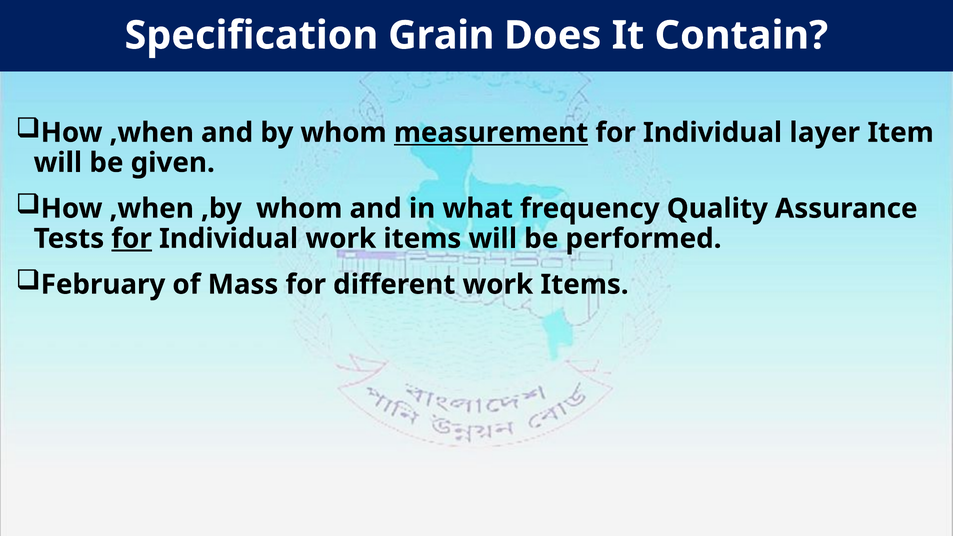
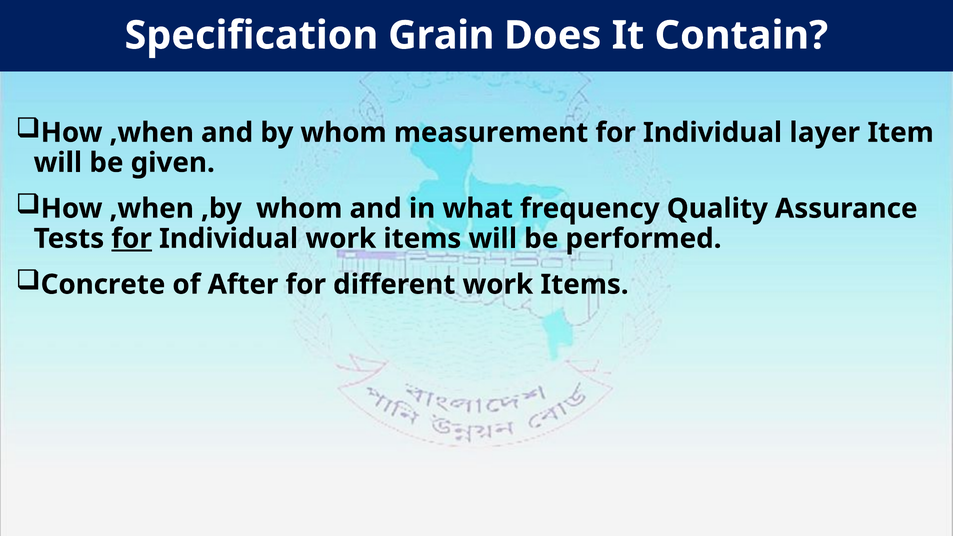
measurement underline: present -> none
February: February -> Concrete
Mass: Mass -> After
